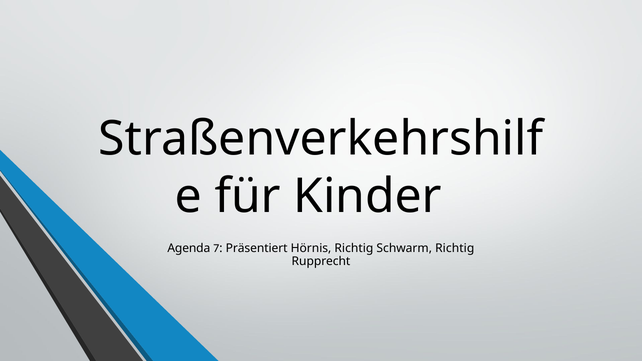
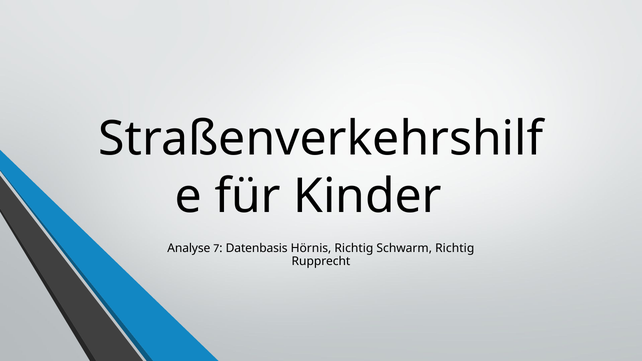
Agenda: Agenda -> Analyse
Präsentiert: Präsentiert -> Datenbasis
